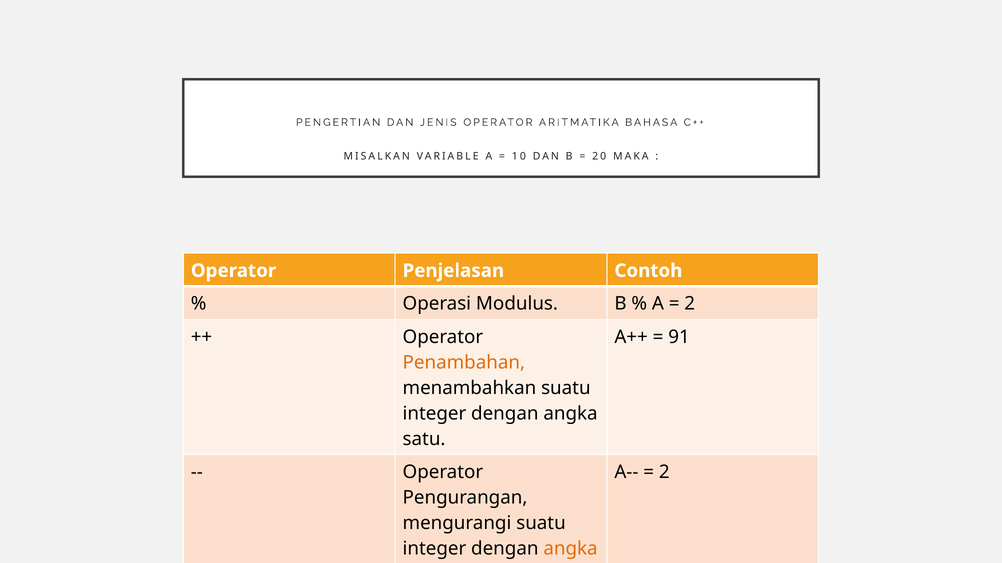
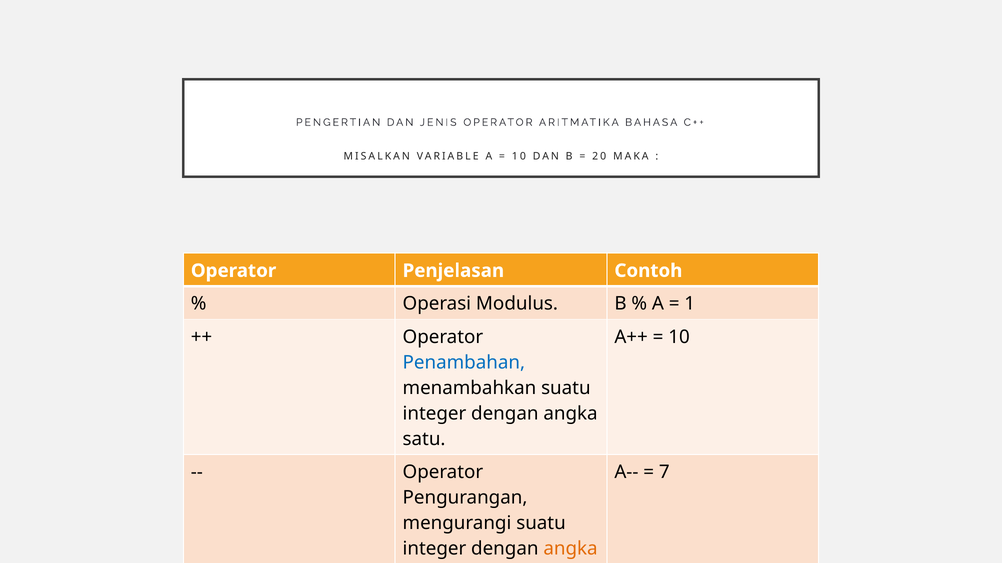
2 at (690, 304): 2 -> 1
91 at (679, 337): 91 -> 10
Penambahan colour: orange -> blue
2 at (664, 473): 2 -> 7
